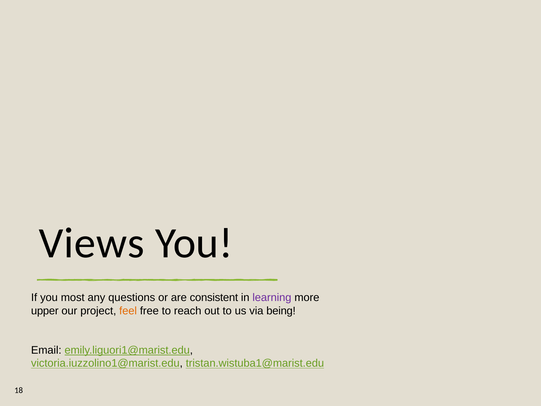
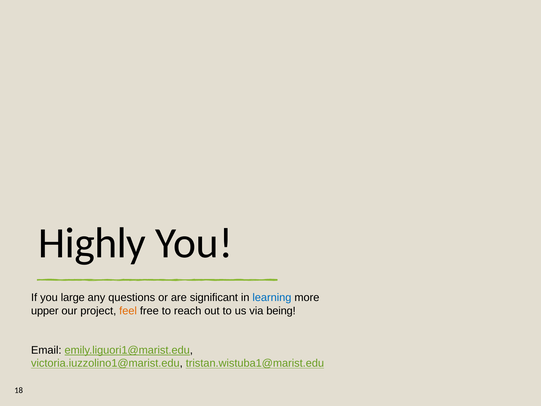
Views: Views -> Highly
most: most -> large
consistent: consistent -> significant
learning colour: purple -> blue
